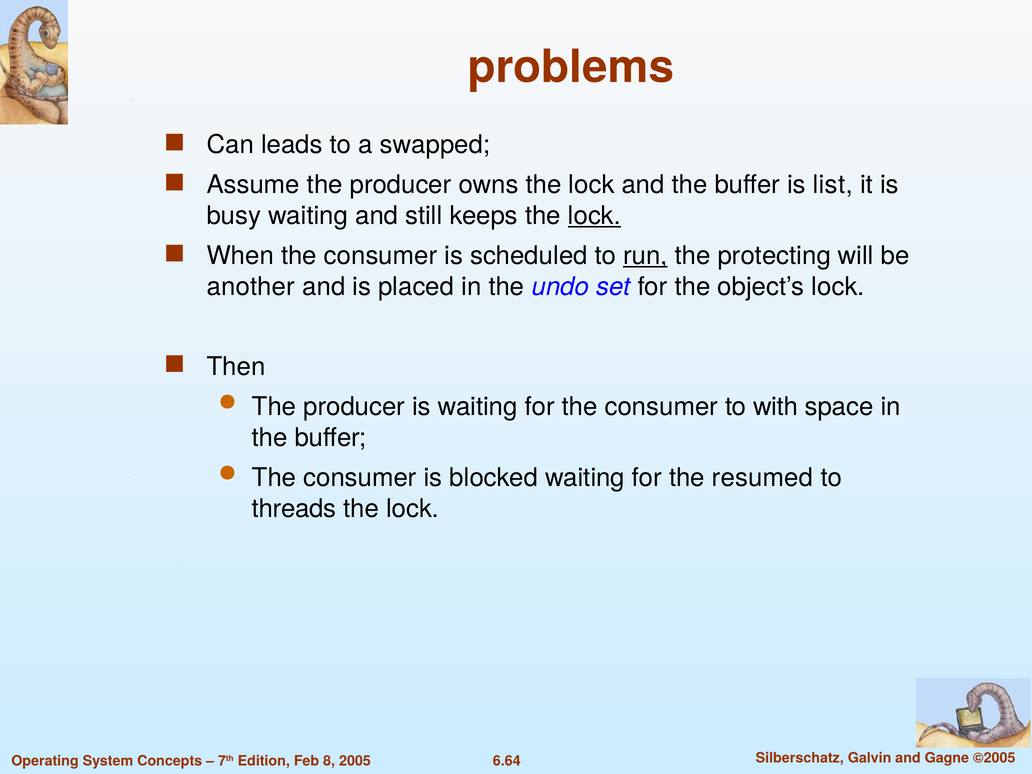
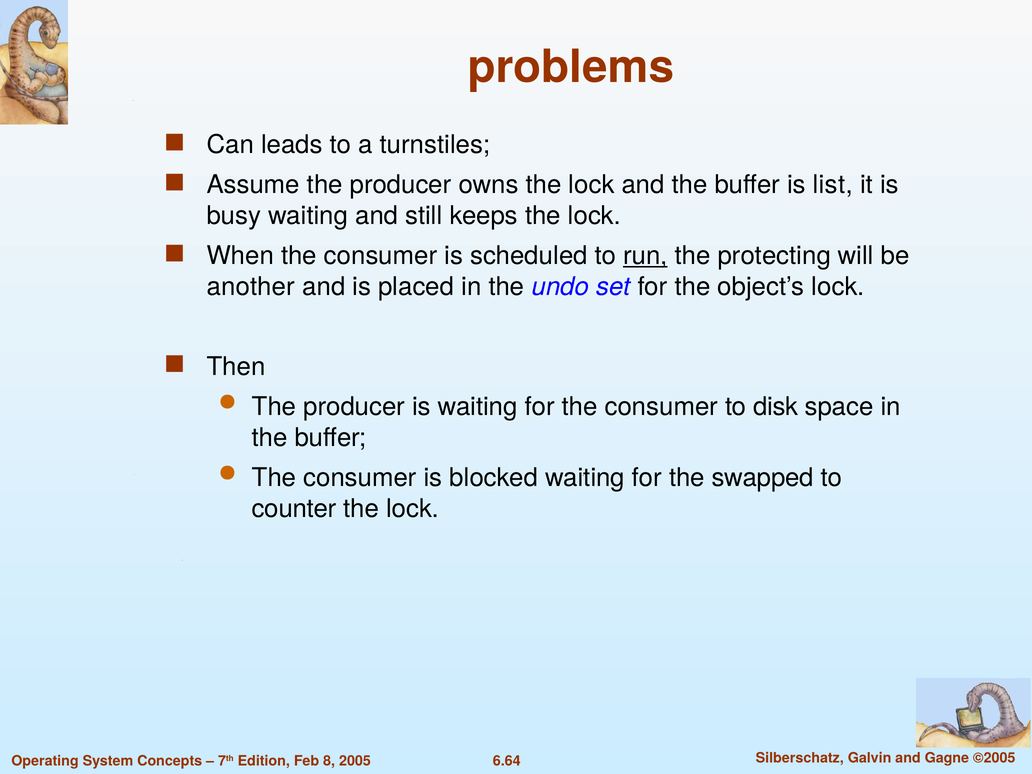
swapped: swapped -> turnstiles
lock at (594, 216) underline: present -> none
with: with -> disk
resumed: resumed -> swapped
threads: threads -> counter
